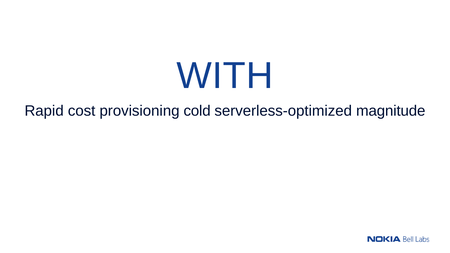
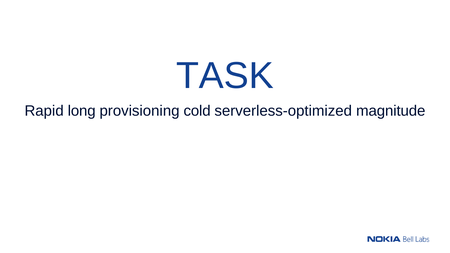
WITH: WITH -> TASK
cost: cost -> long
